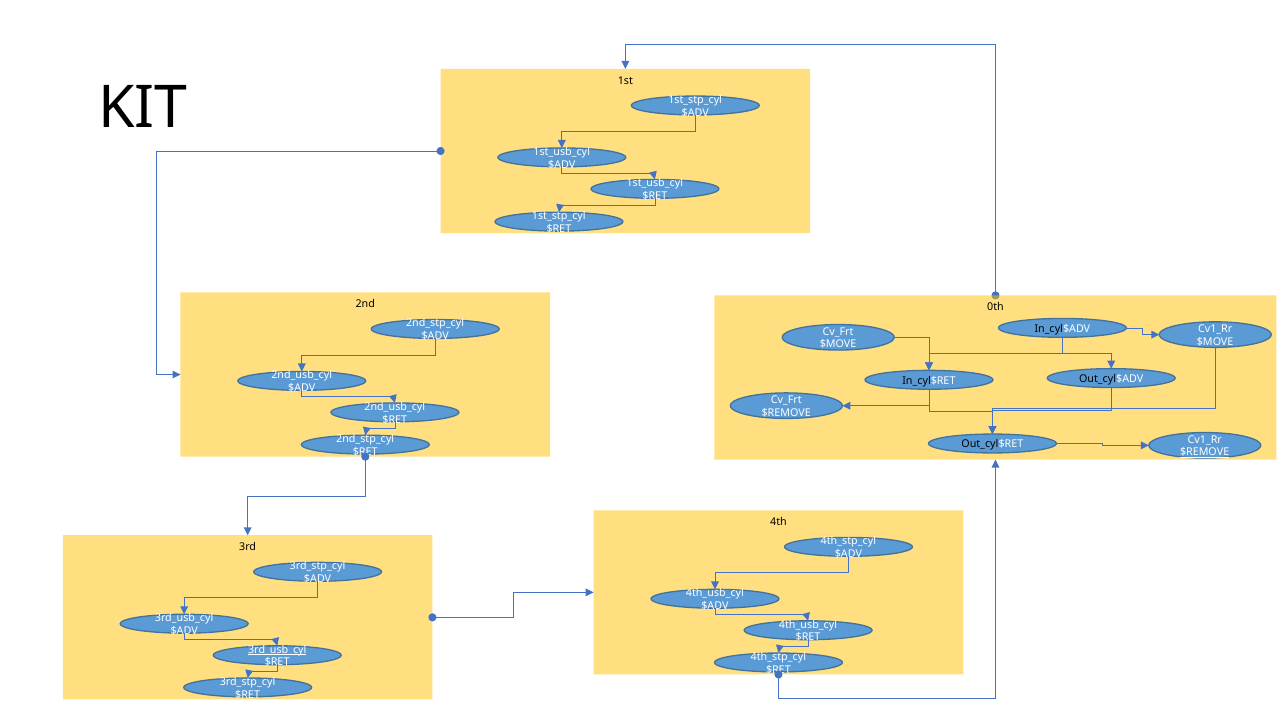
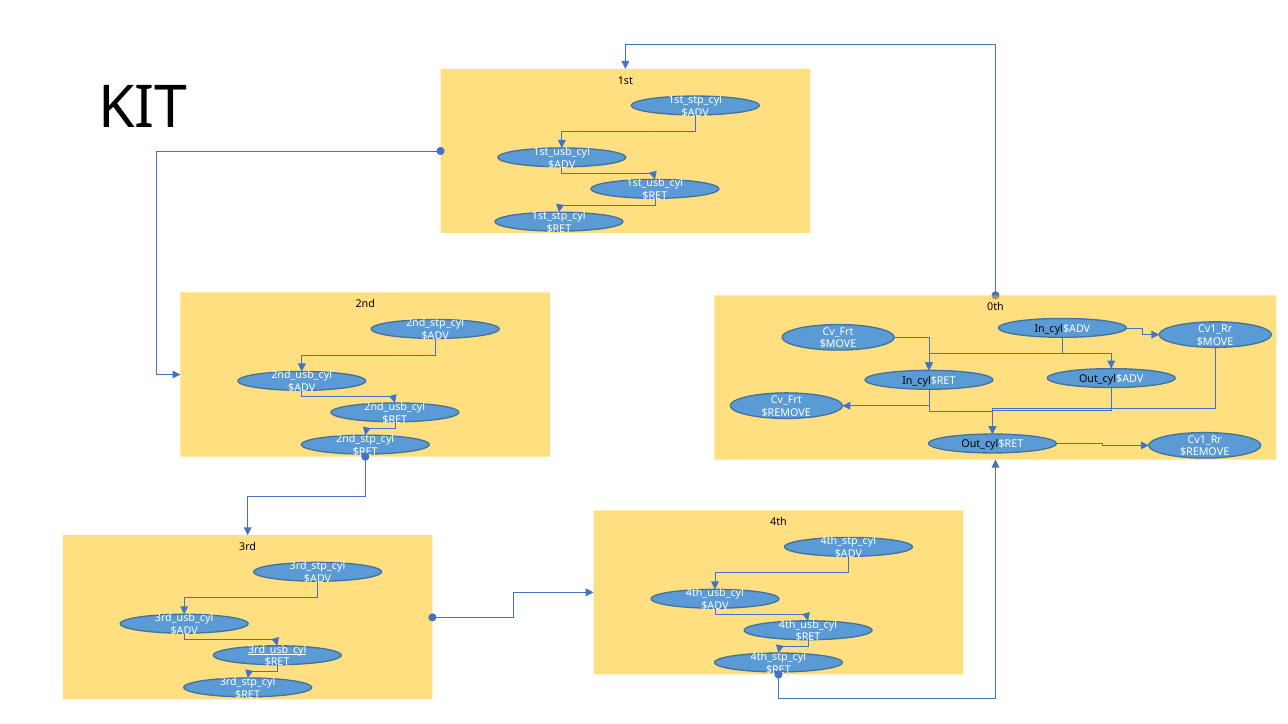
$REMOVE at (1205, 453) underline: present -> none
